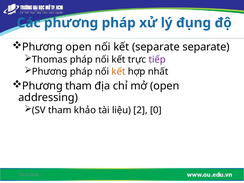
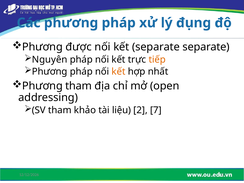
Phương open: open -> được
Thomas: Thomas -> Nguyên
tiếp colour: purple -> orange
0: 0 -> 7
